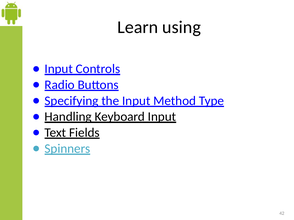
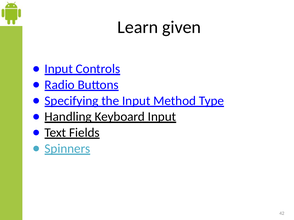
using: using -> given
